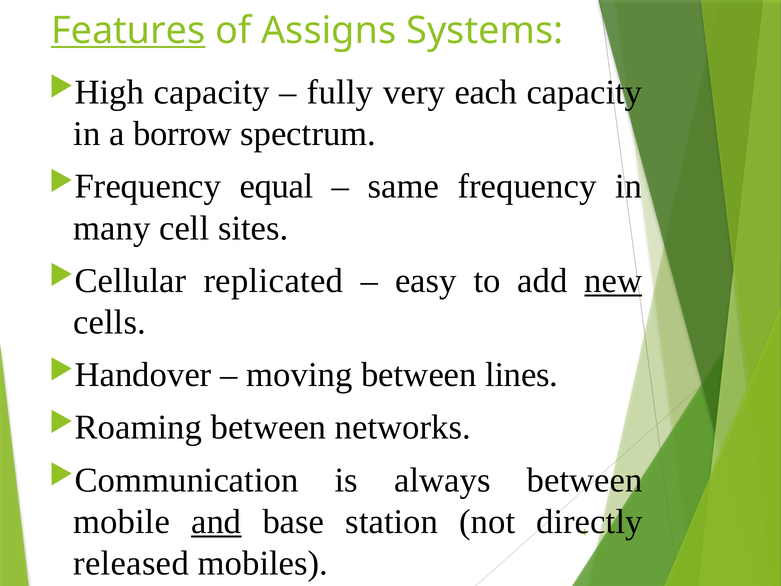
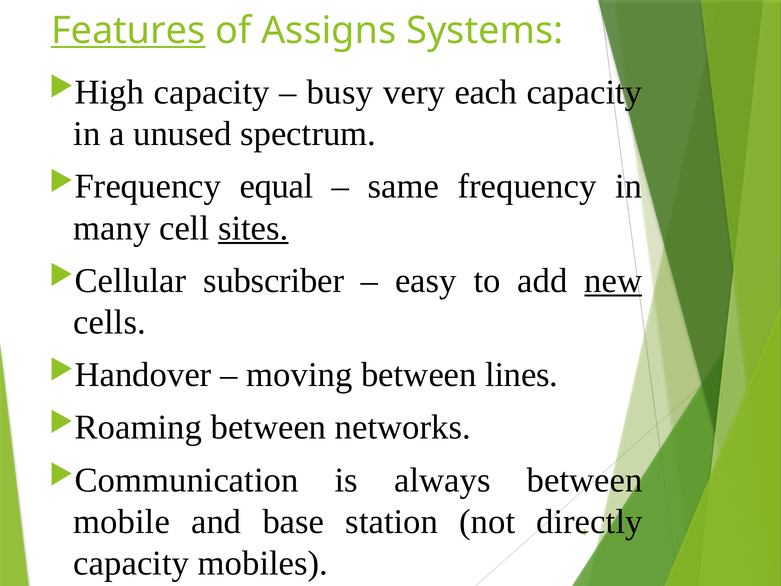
fully: fully -> busy
borrow: borrow -> unused
sites underline: none -> present
replicated: replicated -> subscriber
and underline: present -> none
released at (131, 563): released -> capacity
